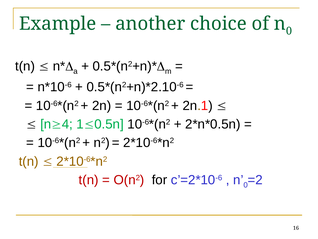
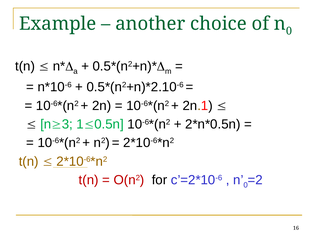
4: 4 -> 3
